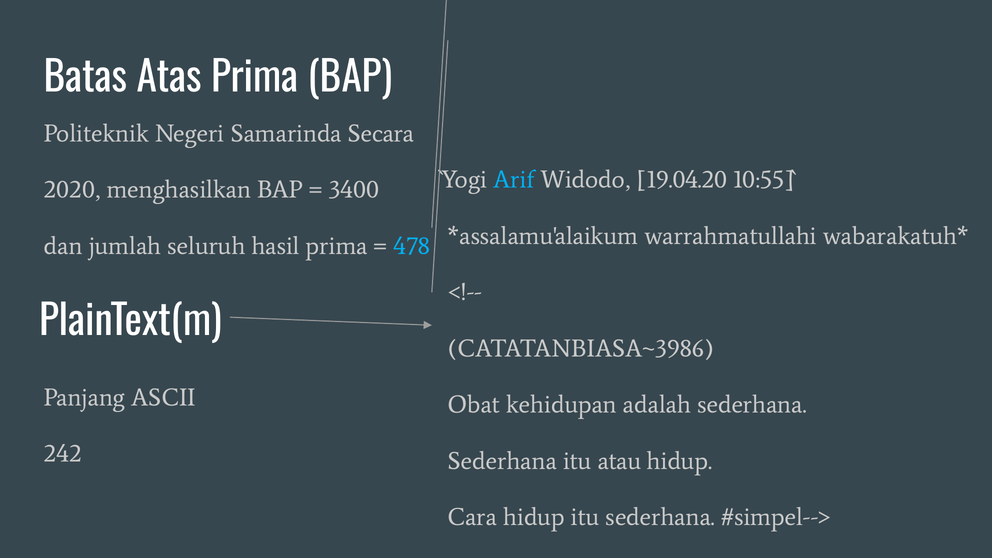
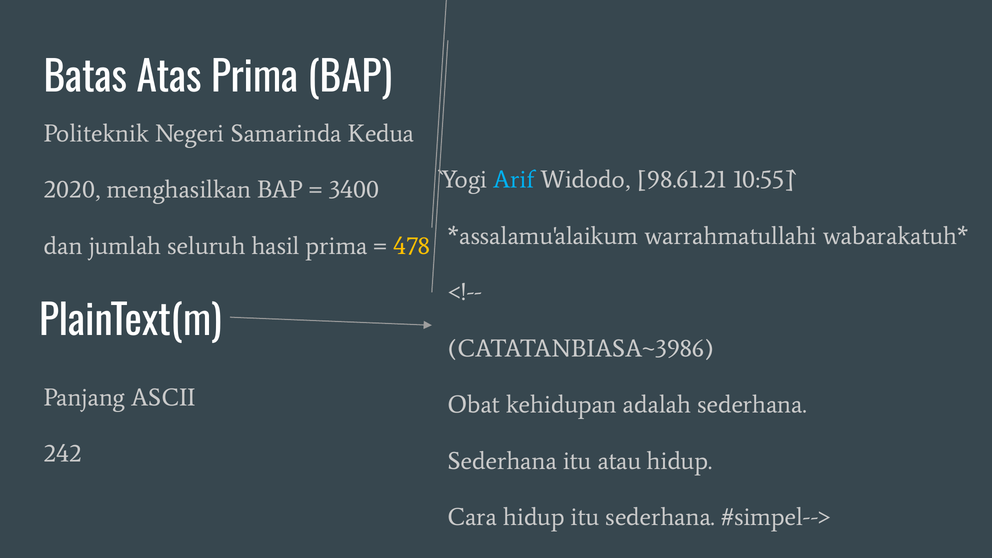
Secara: Secara -> Kedua
19.04.20: 19.04.20 -> 98.61.21
478 colour: light blue -> yellow
